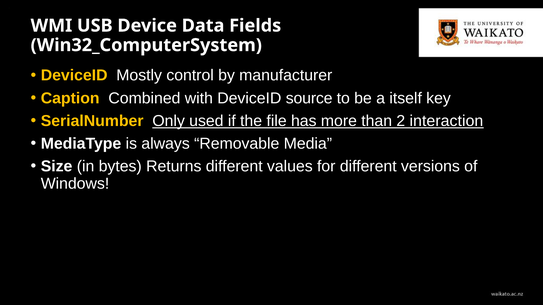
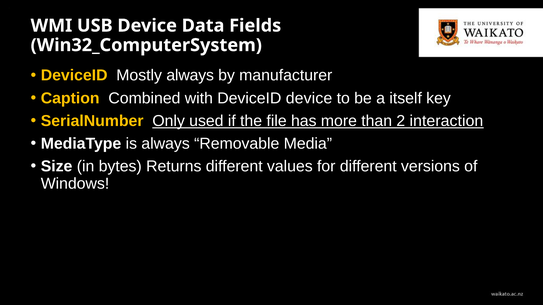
Mostly control: control -> always
DeviceID source: source -> device
